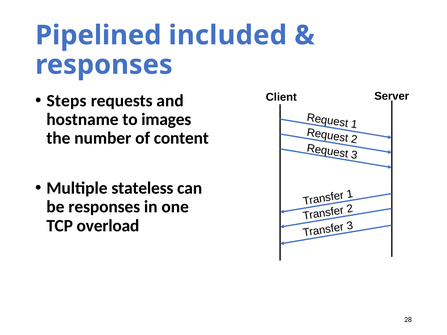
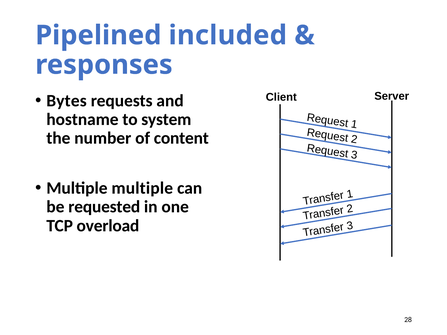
Steps: Steps -> Bytes
images: images -> system
Multiple stateless: stateless -> multiple
be responses: responses -> requested
